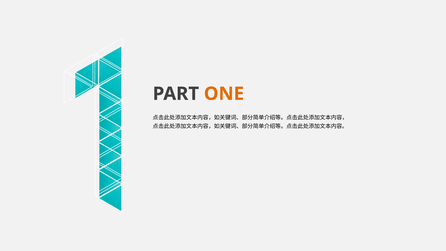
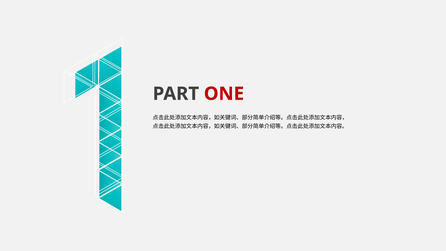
ONE colour: orange -> red
